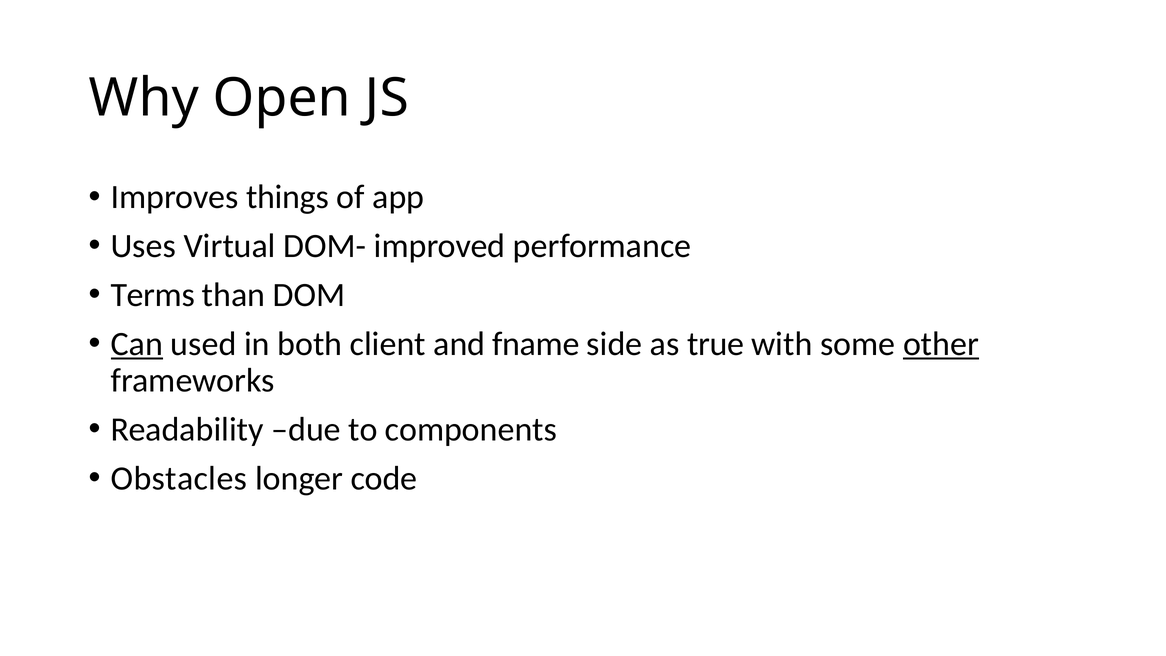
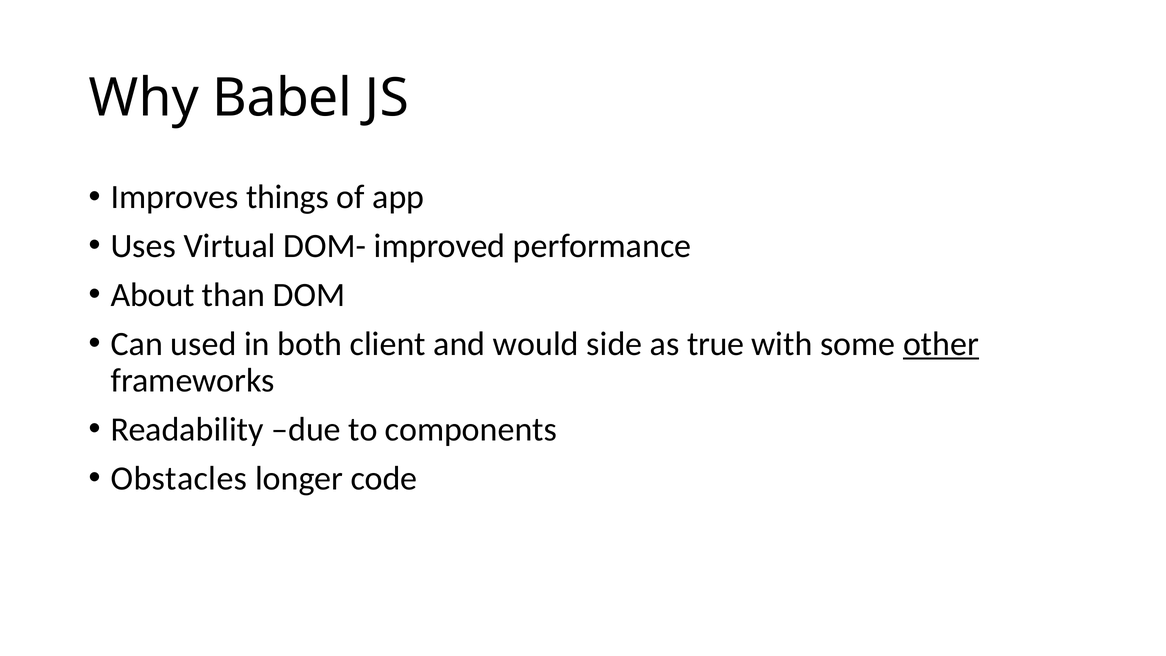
Open: Open -> Babel
Terms: Terms -> About
Can underline: present -> none
fname: fname -> would
